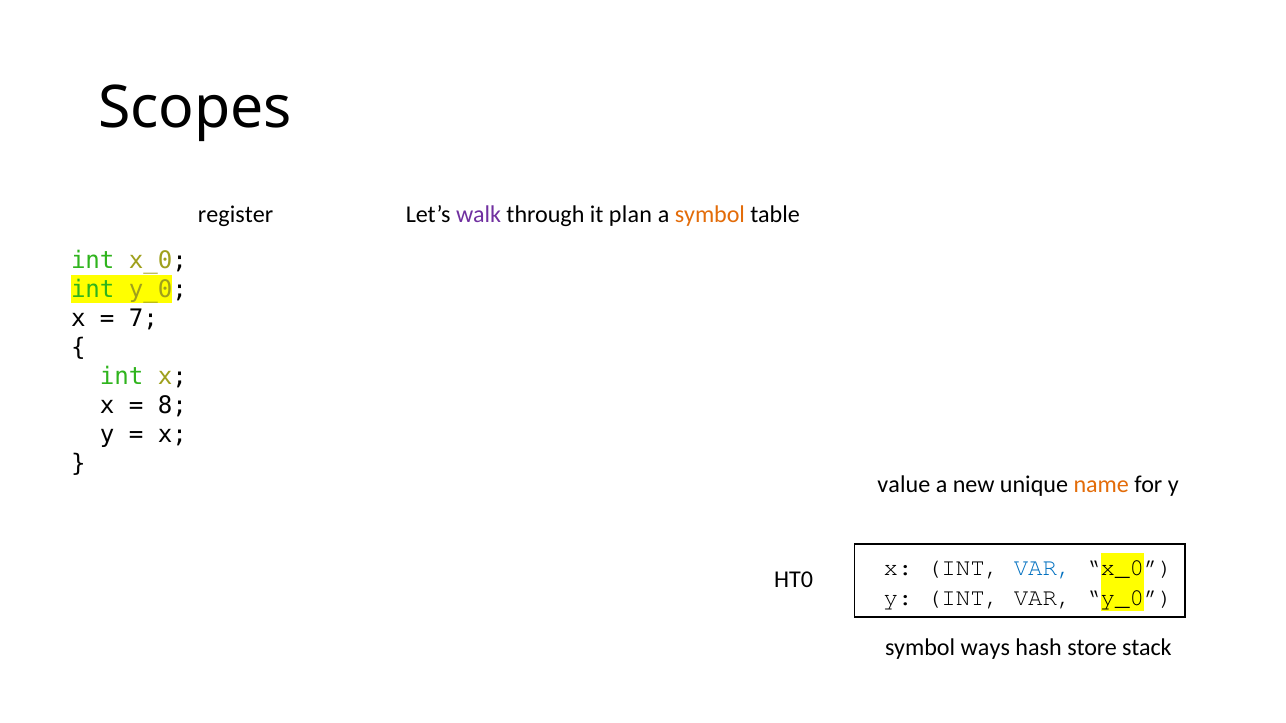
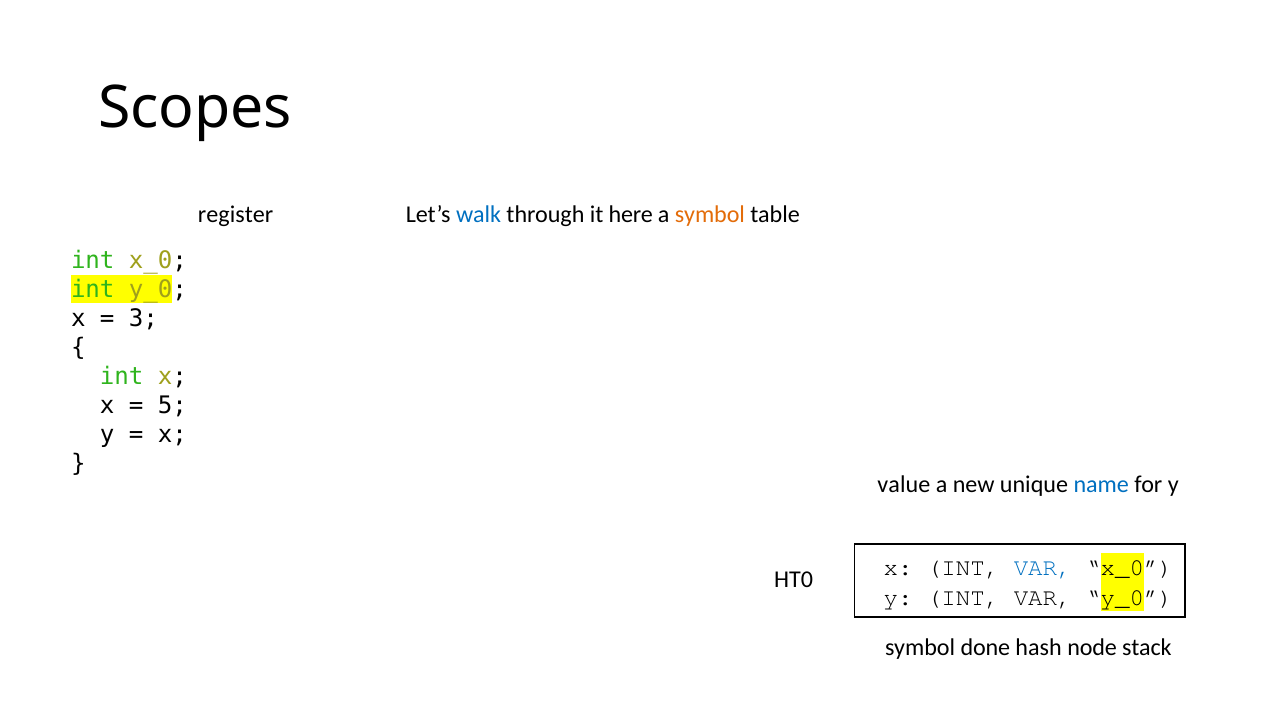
walk colour: purple -> blue
plan: plan -> here
7: 7 -> 3
8: 8 -> 5
name colour: orange -> blue
ways: ways -> done
store: store -> node
